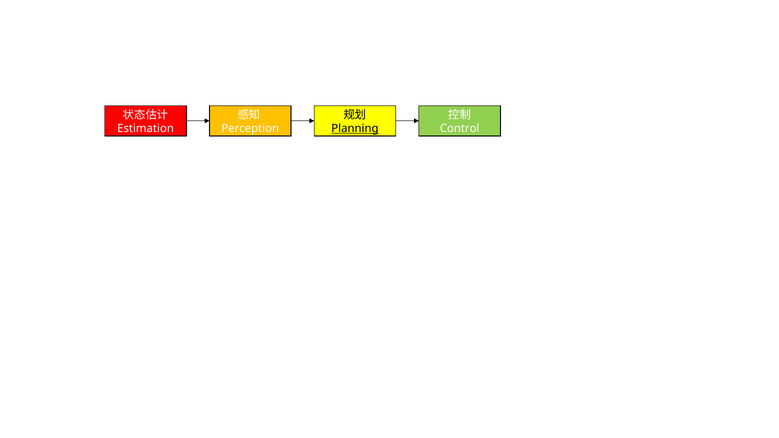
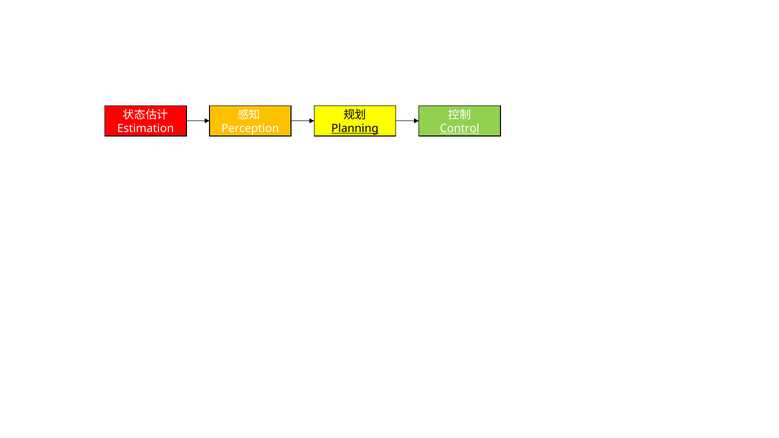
Control underline: none -> present
